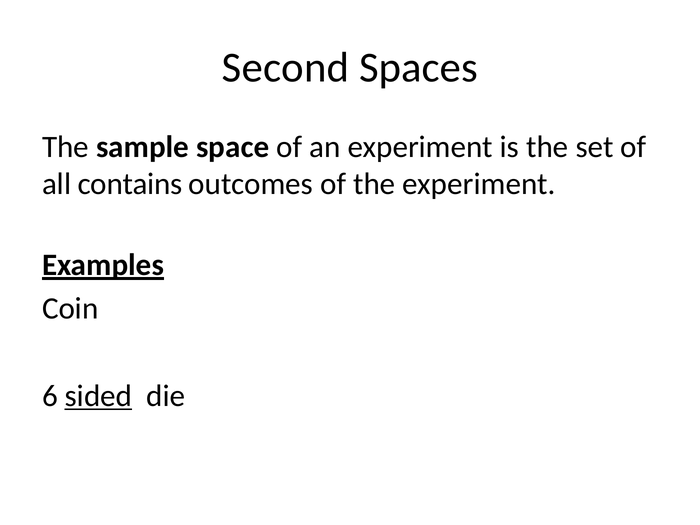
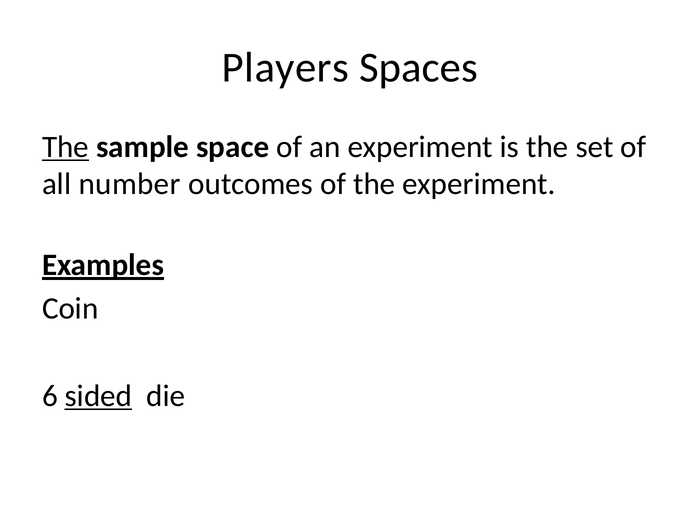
Second: Second -> Players
The at (65, 147) underline: none -> present
contains: contains -> number
